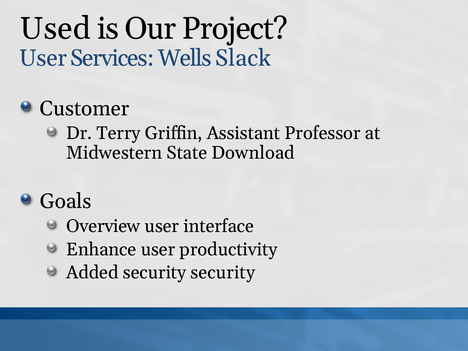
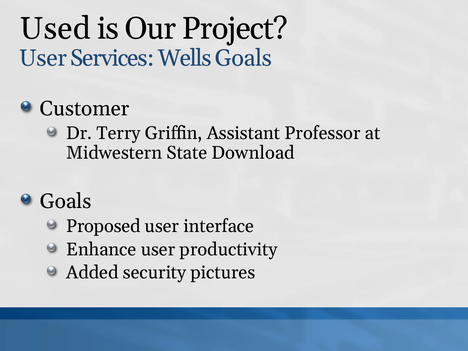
Wells Slack: Slack -> Goals
Overview: Overview -> Proposed
security security: security -> pictures
